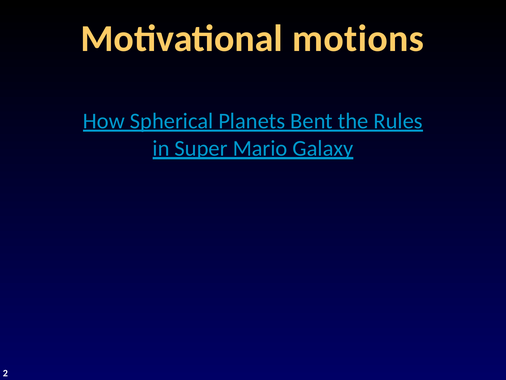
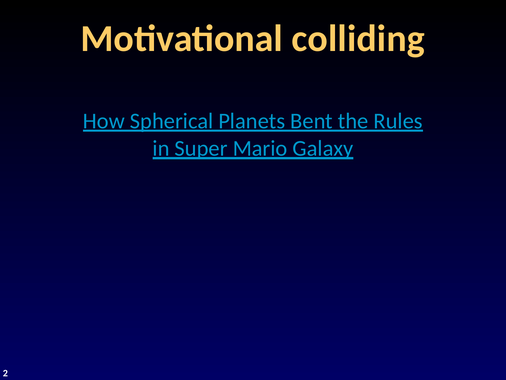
motions: motions -> colliding
